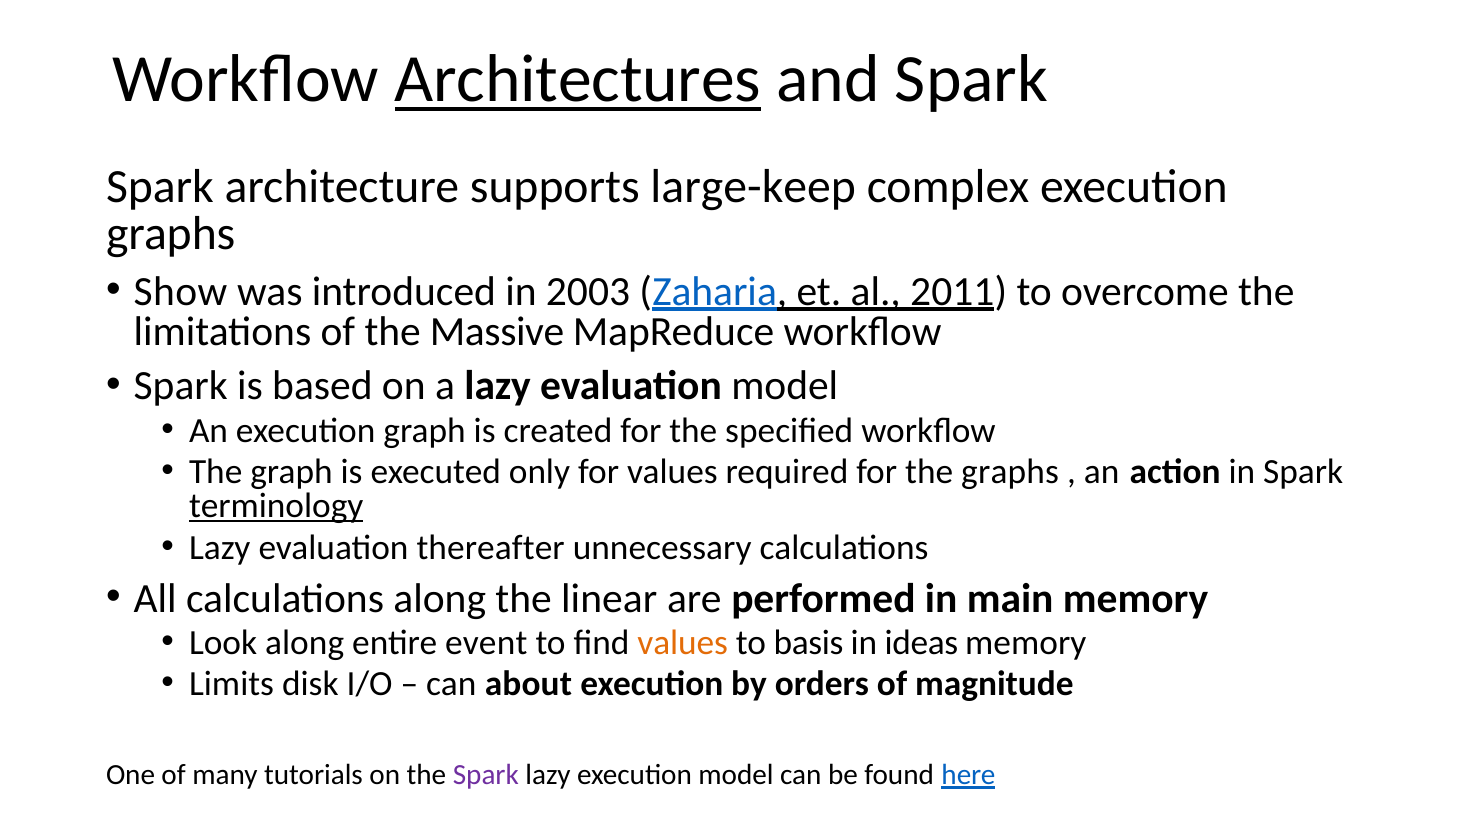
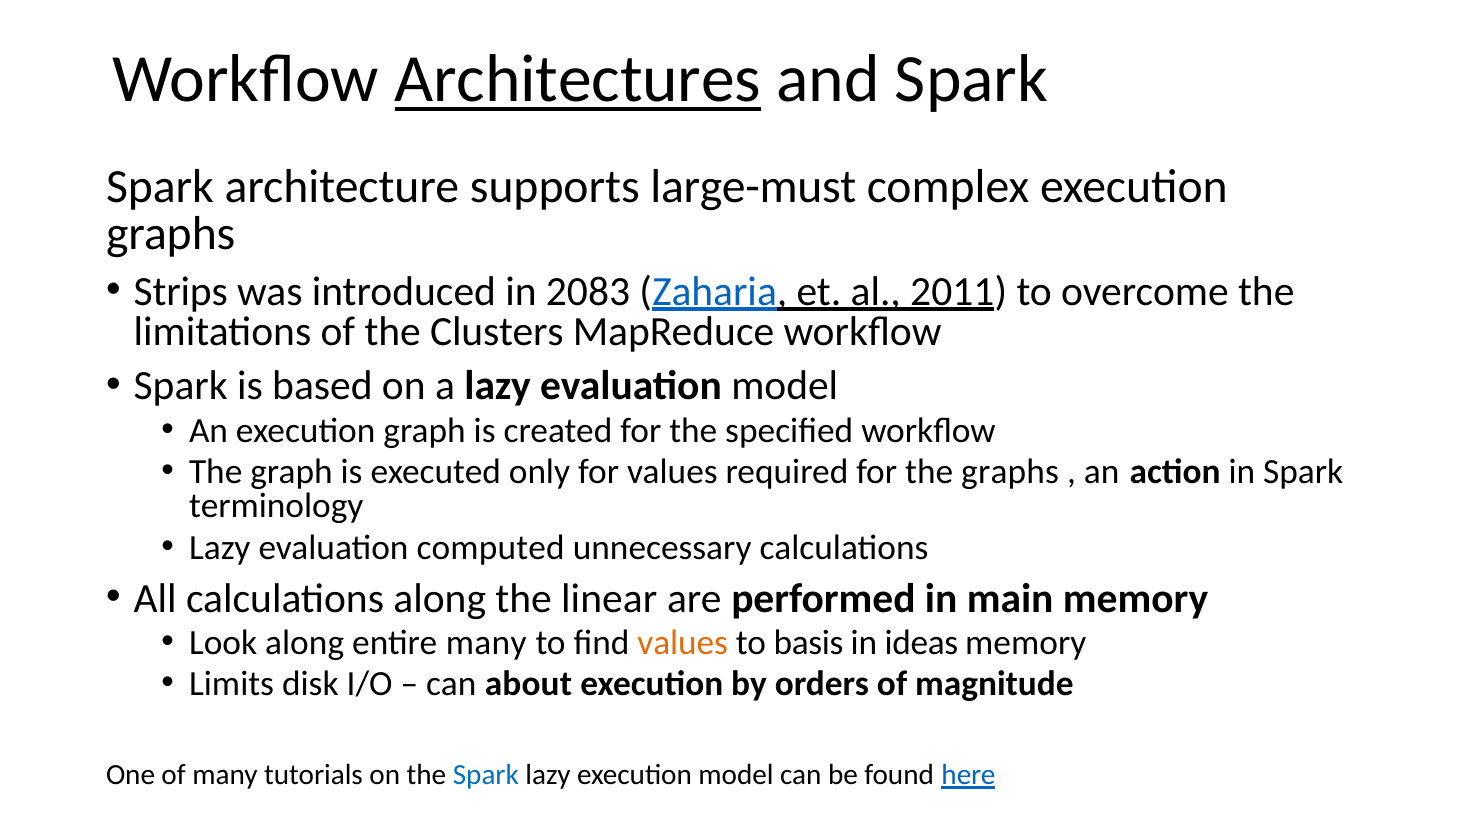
large-keep: large-keep -> large-must
Show: Show -> Strips
2003: 2003 -> 2083
Massive: Massive -> Clusters
terminology underline: present -> none
thereafter: thereafter -> computed
entire event: event -> many
Spark at (486, 775) colour: purple -> blue
